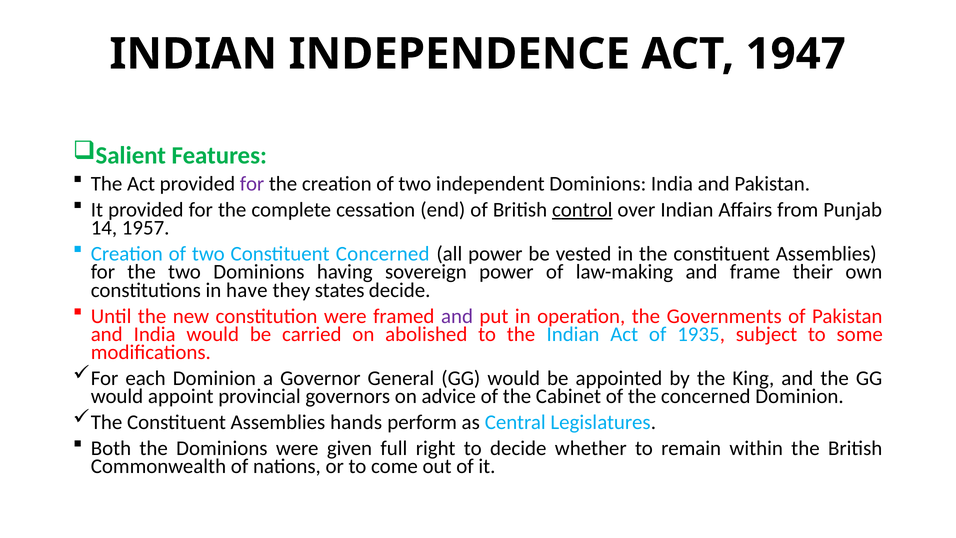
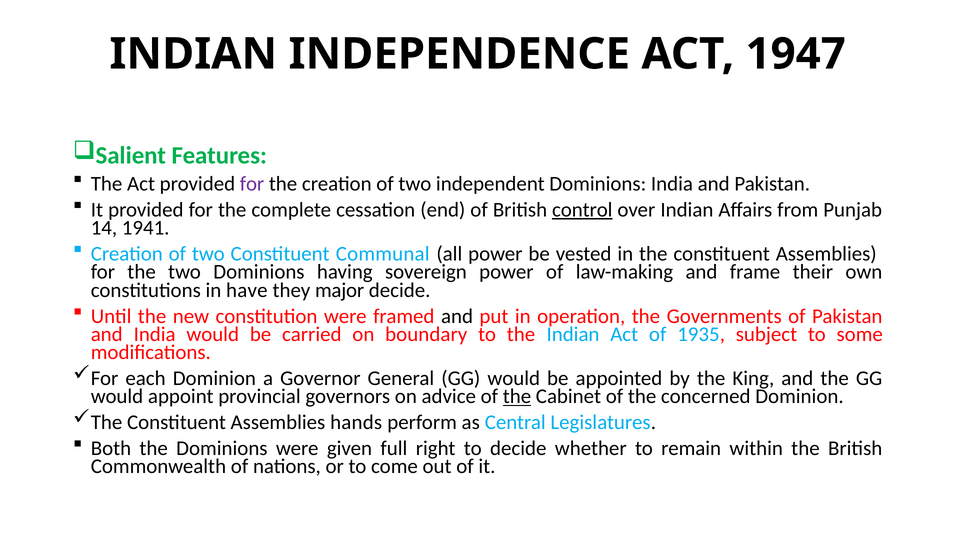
1957: 1957 -> 1941
Constituent Concerned: Concerned -> Communal
states: states -> major
and at (457, 316) colour: purple -> black
abolished: abolished -> boundary
the at (517, 396) underline: none -> present
